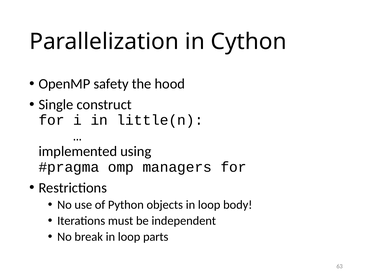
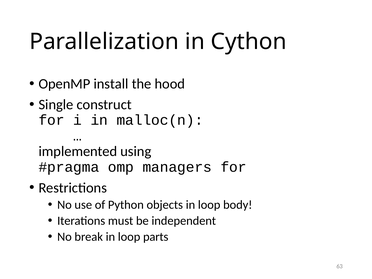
safety: safety -> install
little(n: little(n -> malloc(n
